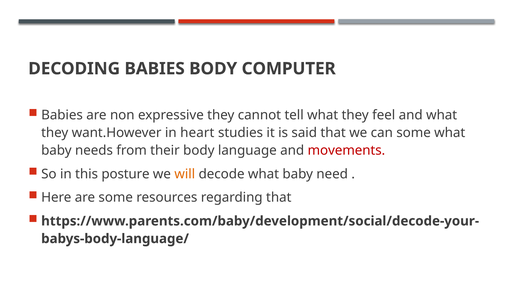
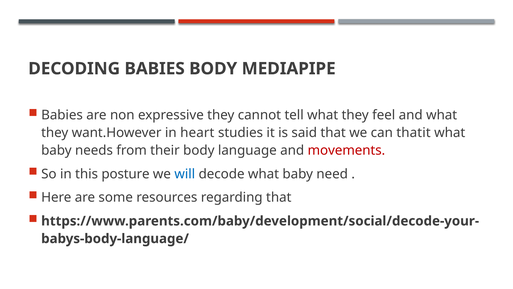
COMPUTER: COMPUTER -> MEDIAPIPE
can some: some -> thatit
will colour: orange -> blue
